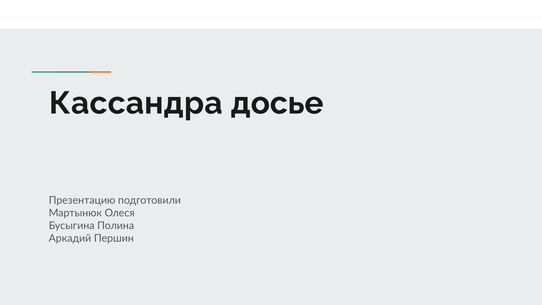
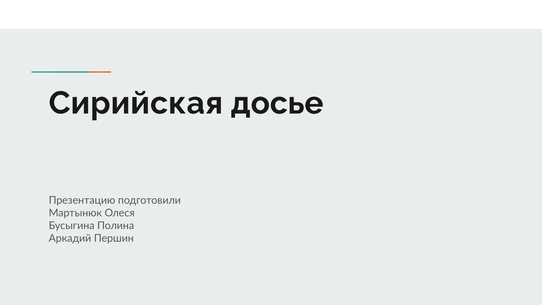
Кассандра: Кассандра -> Сирийская
